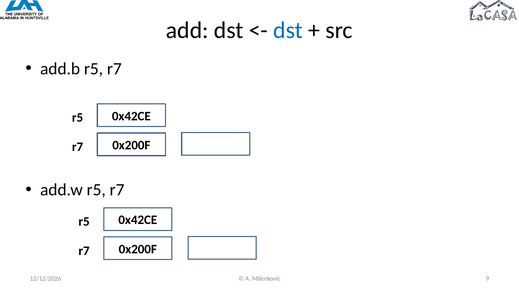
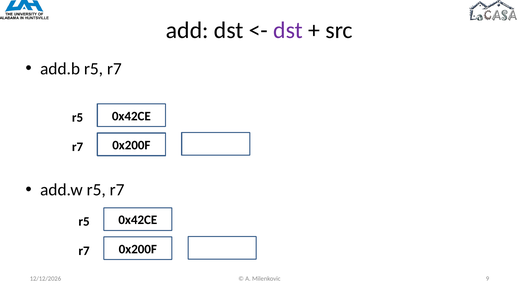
dst at (288, 30) colour: blue -> purple
